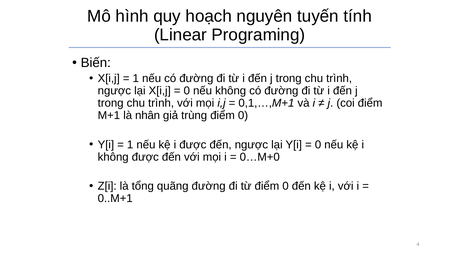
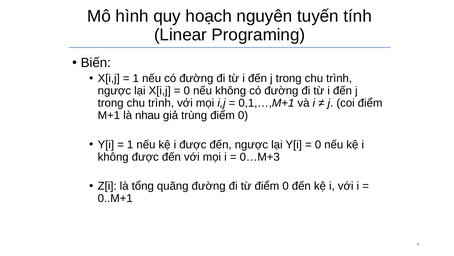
nhân: nhân -> nhau
0…M+0: 0…M+0 -> 0…M+3
